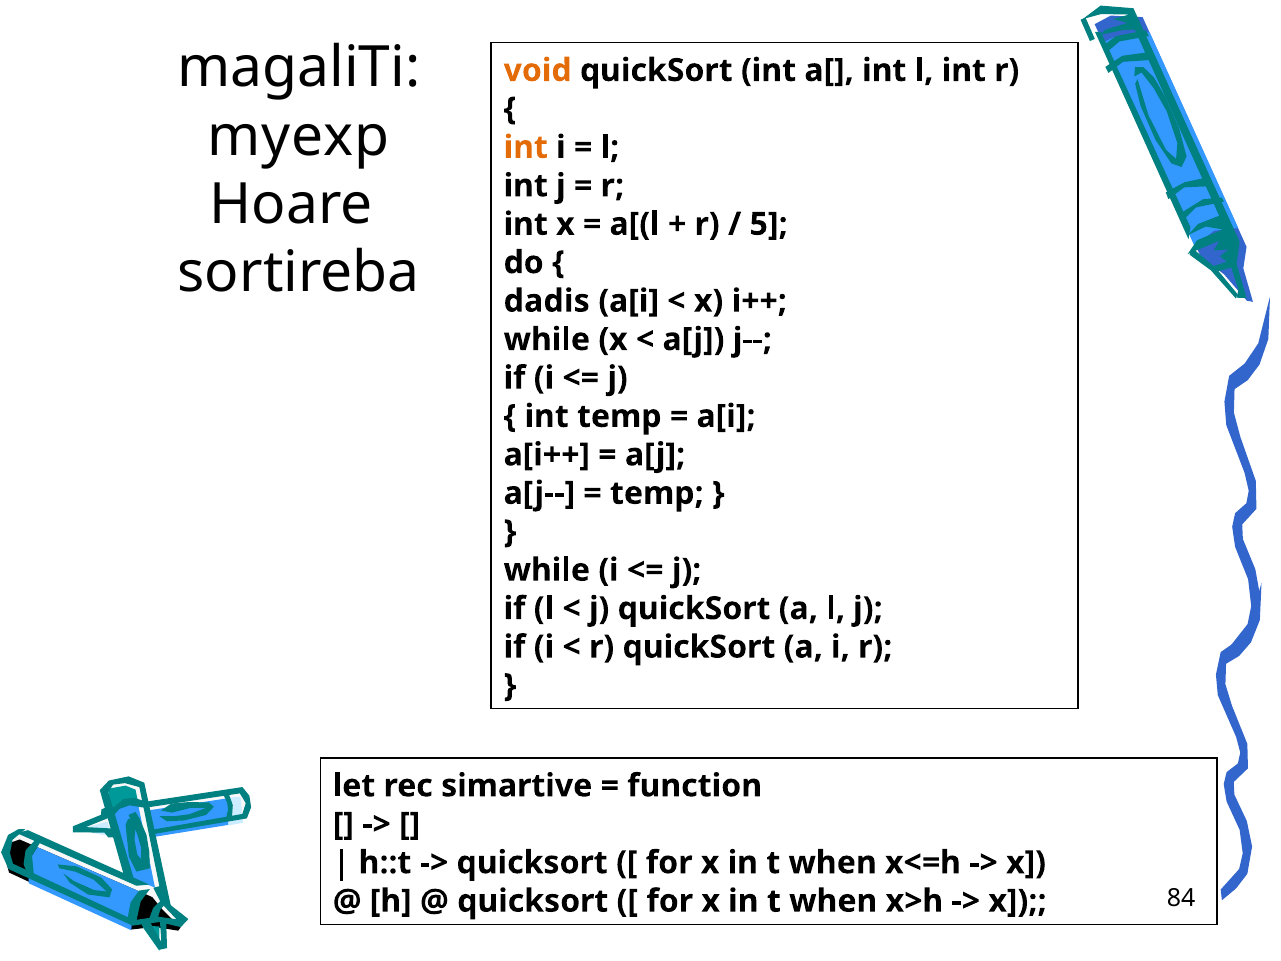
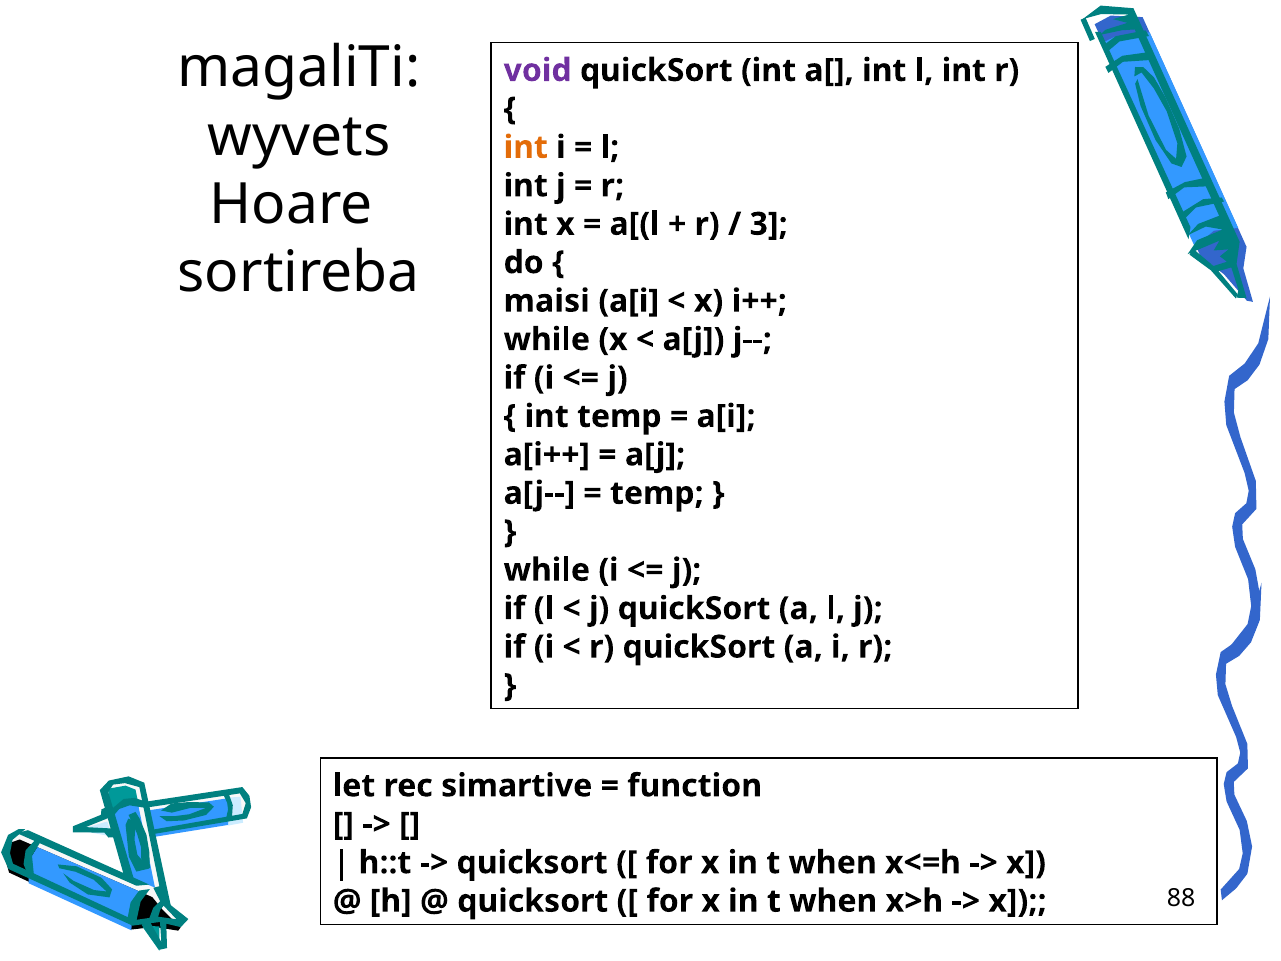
void colour: orange -> purple
myexp: myexp -> wyvets
5: 5 -> 3
dadis: dadis -> maisi
84: 84 -> 88
